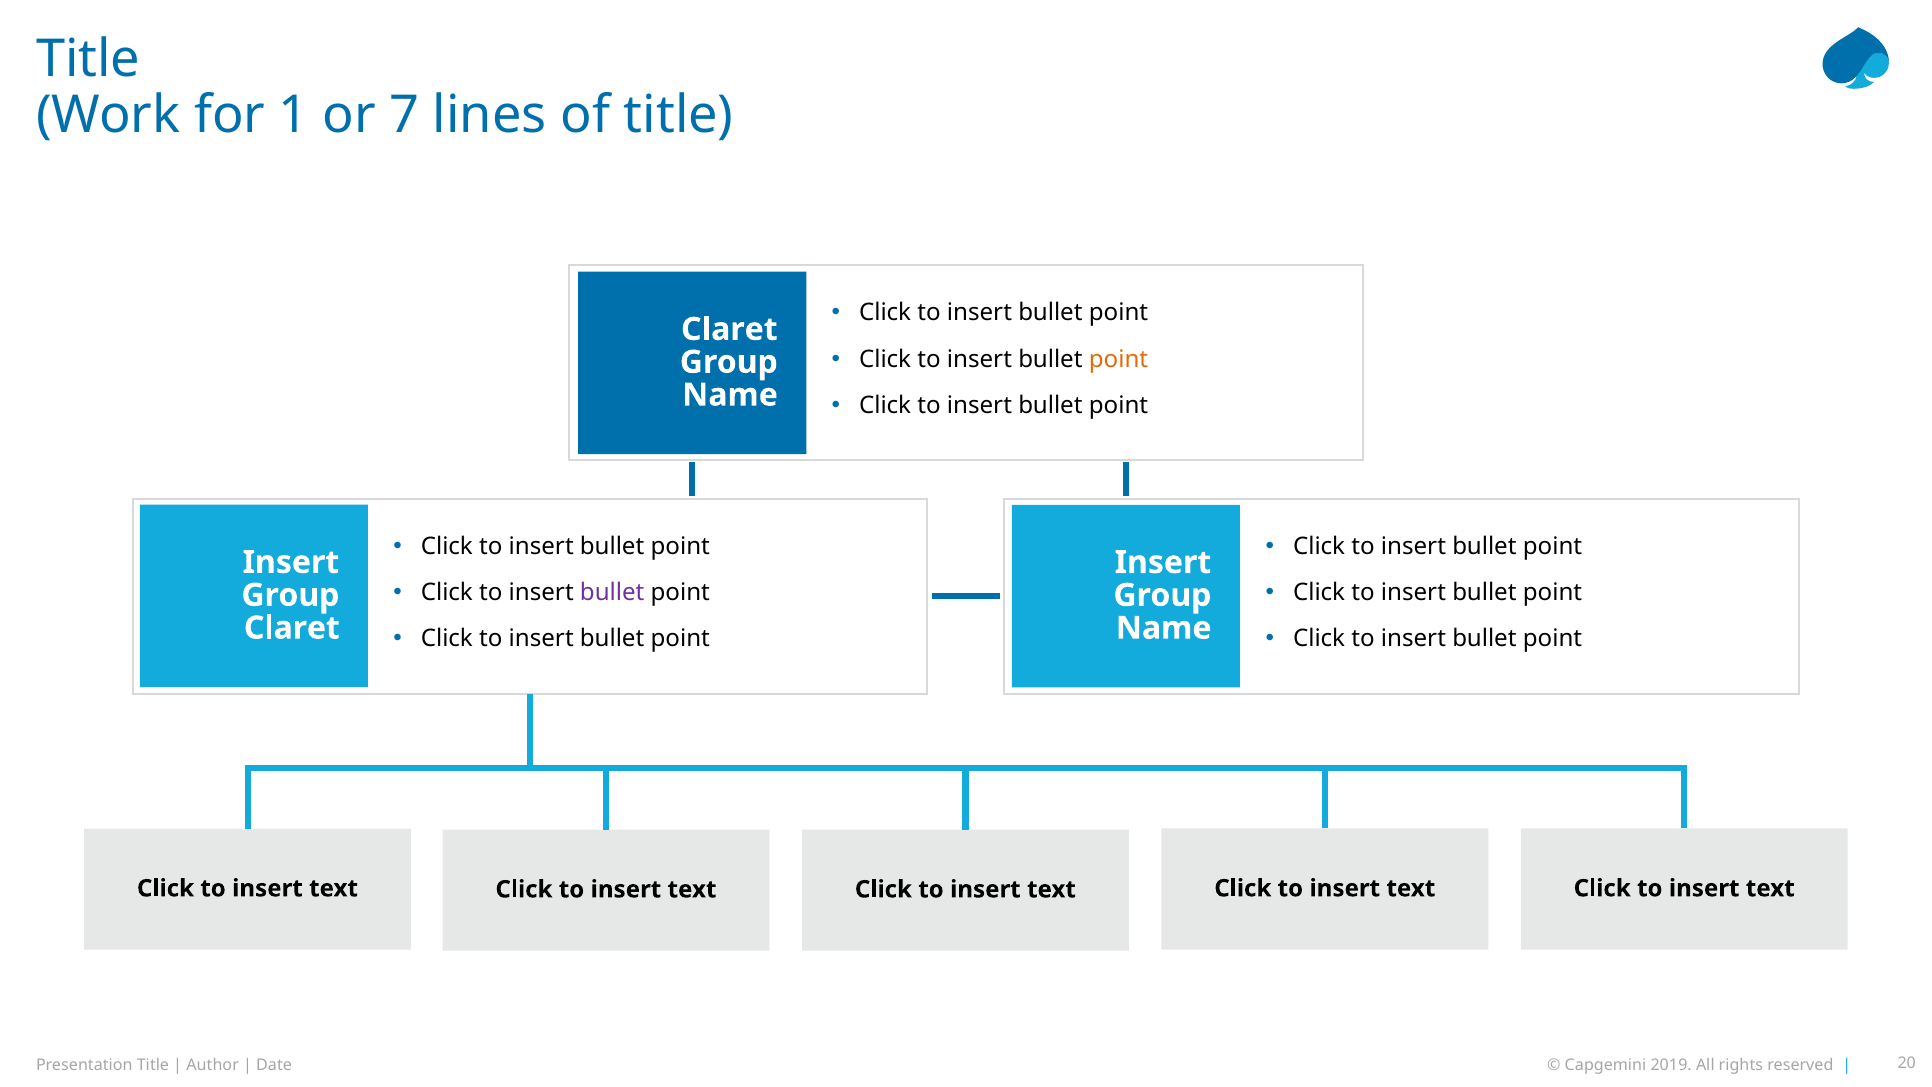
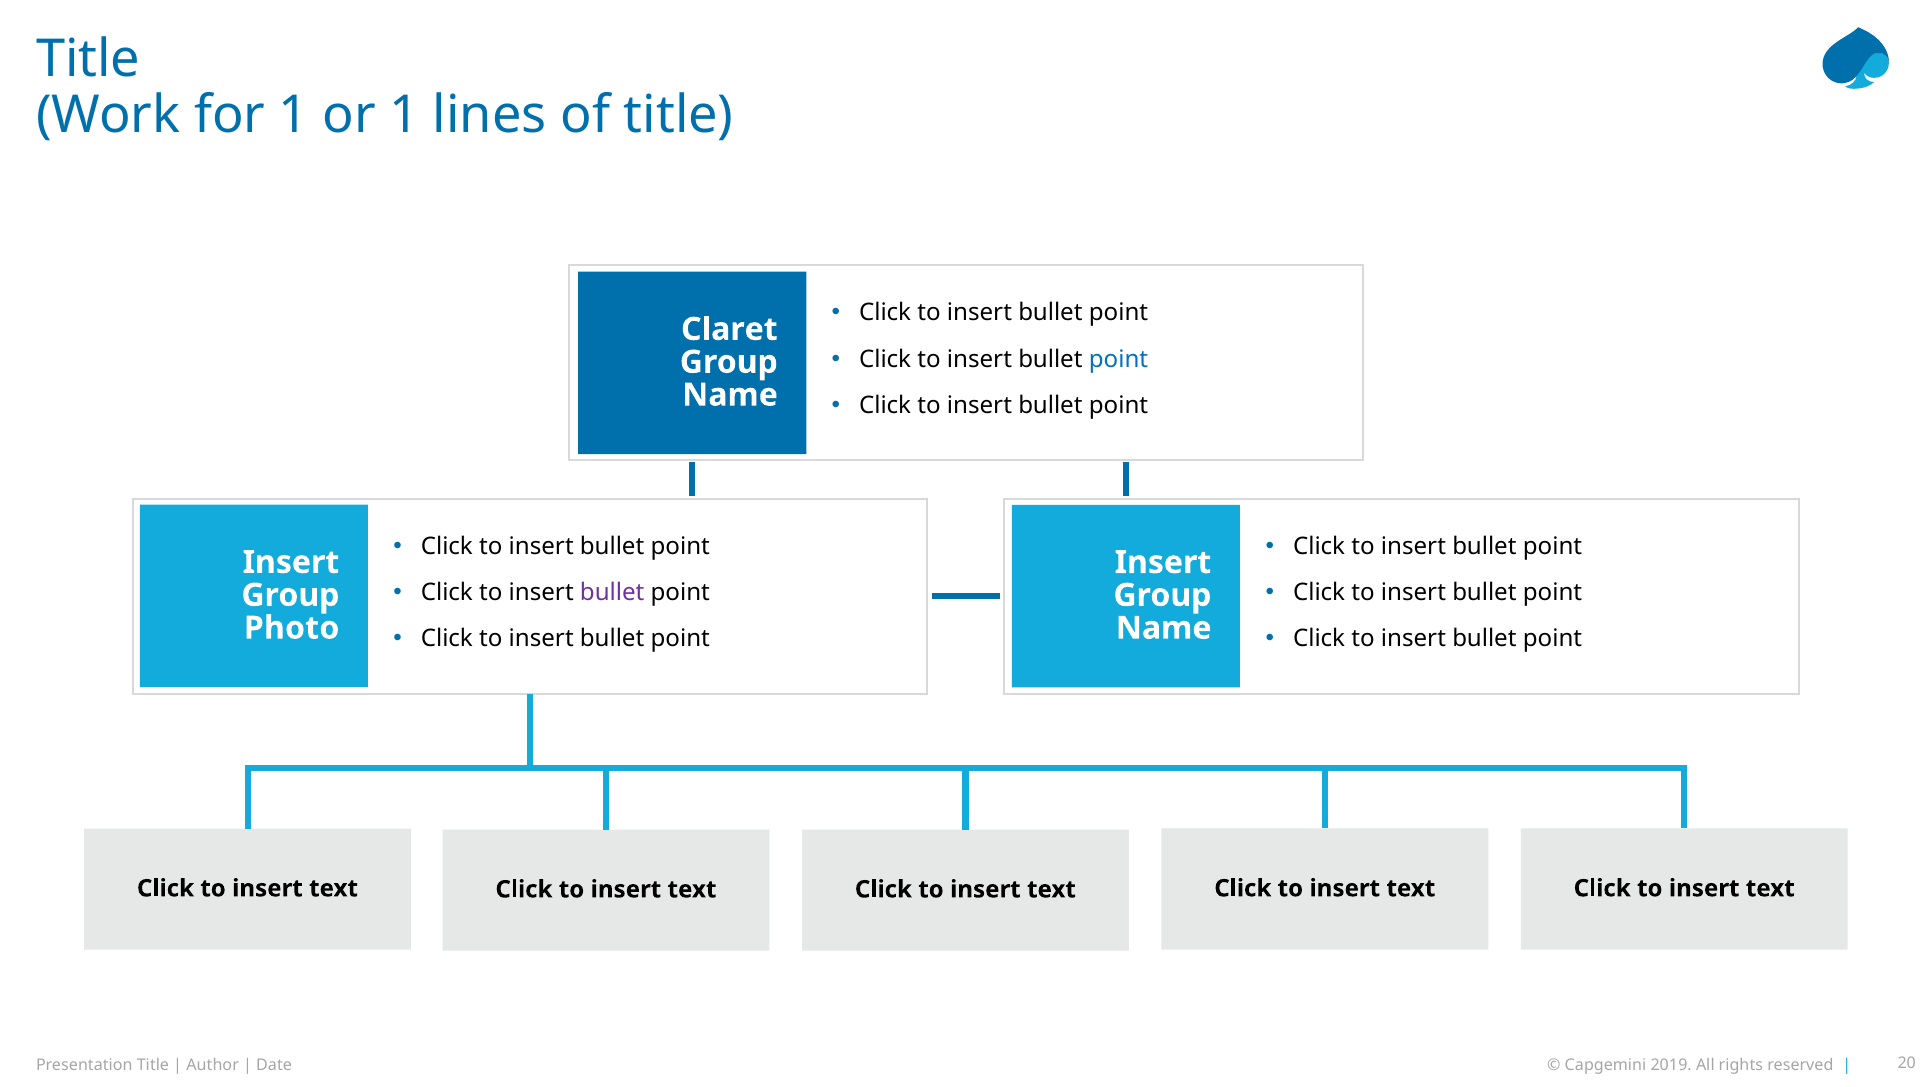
or 7: 7 -> 1
point at (1119, 359) colour: orange -> blue
Claret at (292, 628): Claret -> Photo
